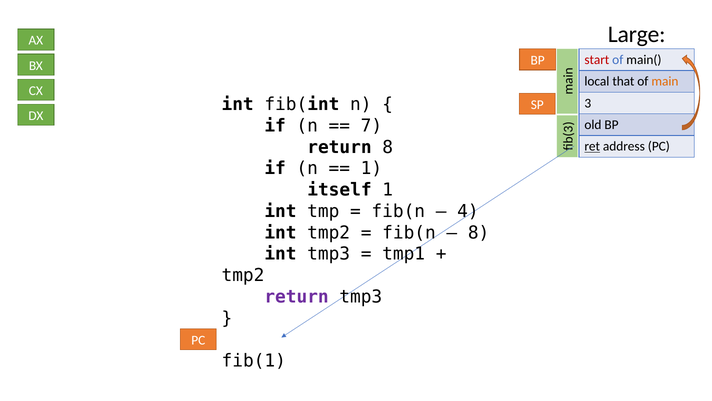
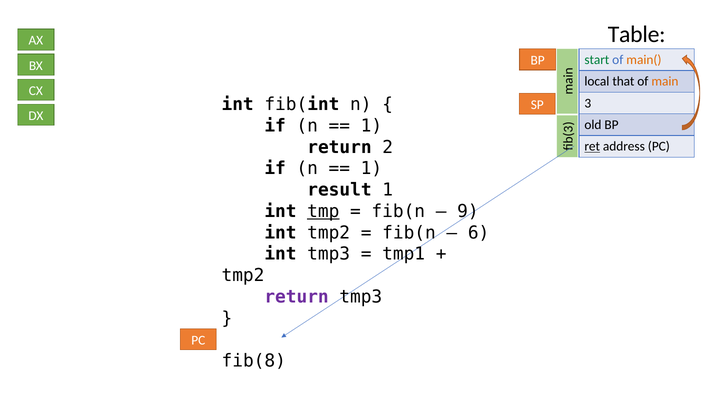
Large: Large -> Table
start colour: red -> green
main( colour: black -> orange
7 at (371, 126): 7 -> 1
return 8: 8 -> 2
itself: itself -> result
tmp underline: none -> present
4: 4 -> 9
8 at (479, 232): 8 -> 6
fib(1: fib(1 -> fib(8
